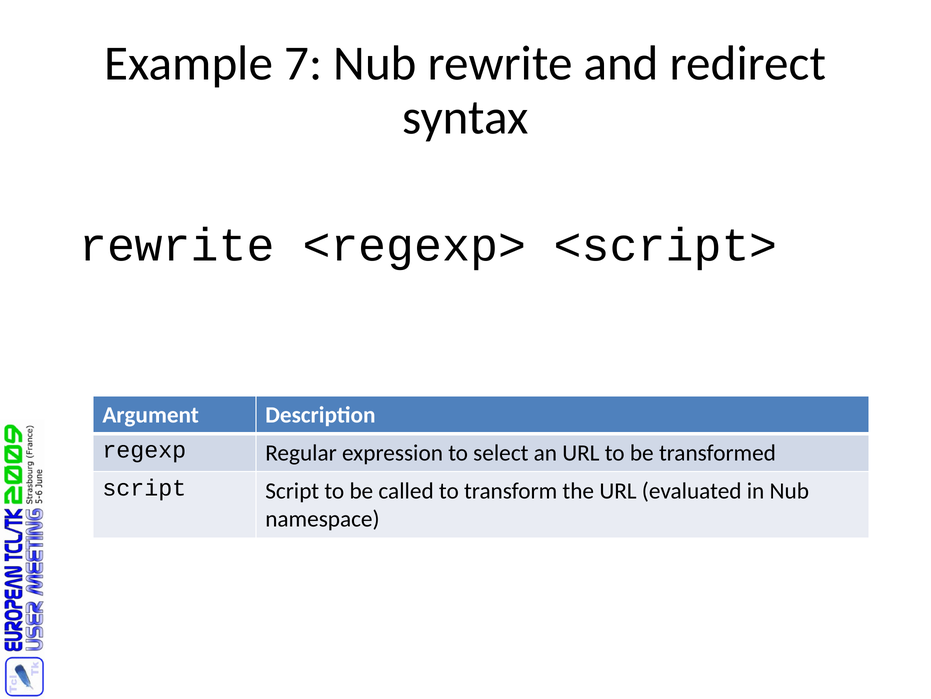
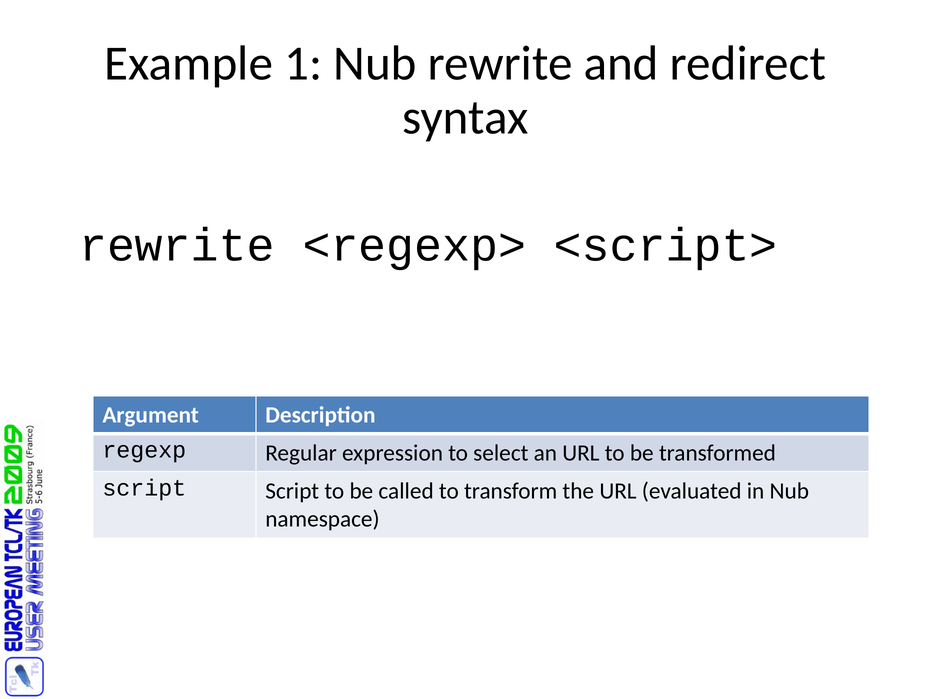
7: 7 -> 1
